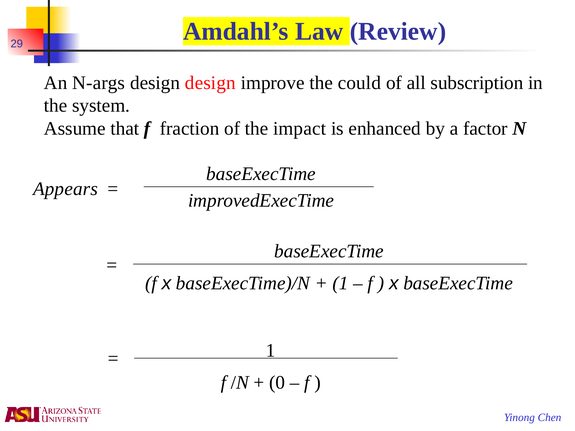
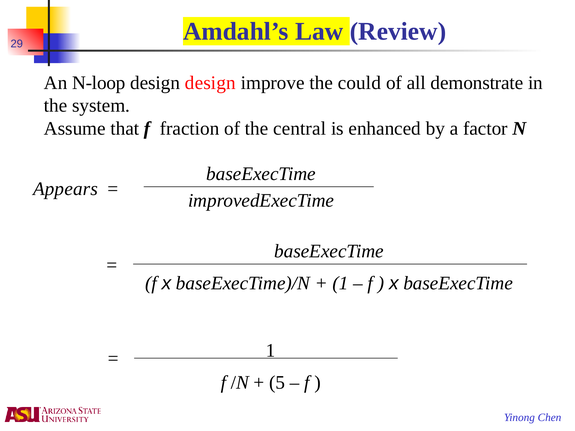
N-args: N-args -> N-loop
subscription: subscription -> demonstrate
impact: impact -> central
0: 0 -> 5
